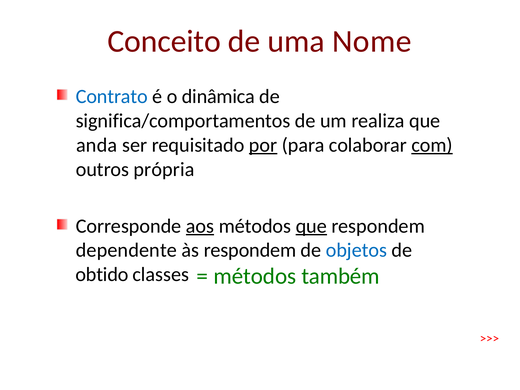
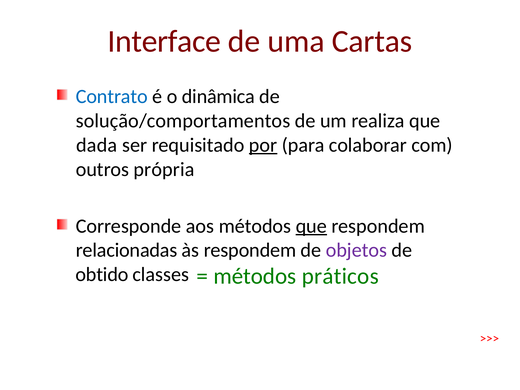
Conceito: Conceito -> Interface
Nome: Nome -> Cartas
significa/comportamentos: significa/comportamentos -> solução/comportamentos
anda: anda -> dada
com underline: present -> none
aos underline: present -> none
dependente: dependente -> relacionadas
objetos colour: blue -> purple
também: também -> práticos
